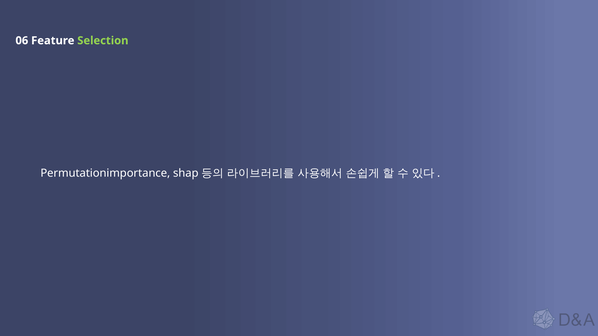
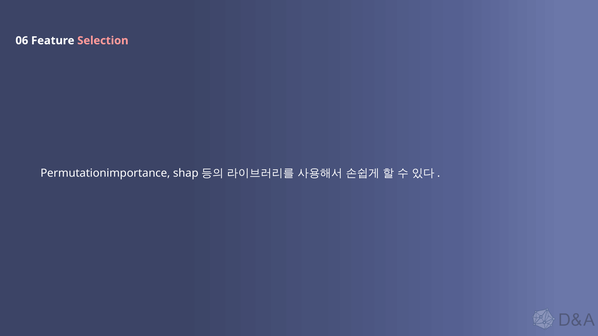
Selection colour: light green -> pink
